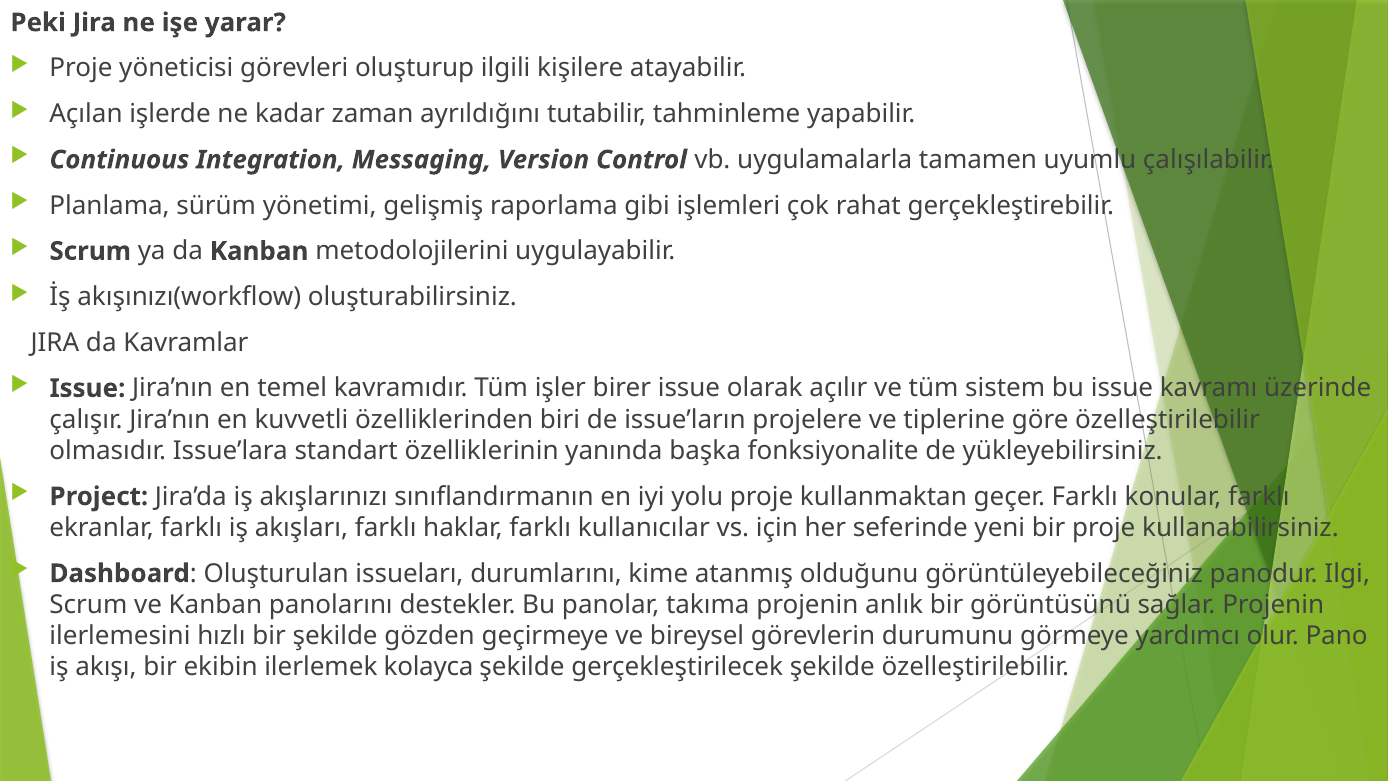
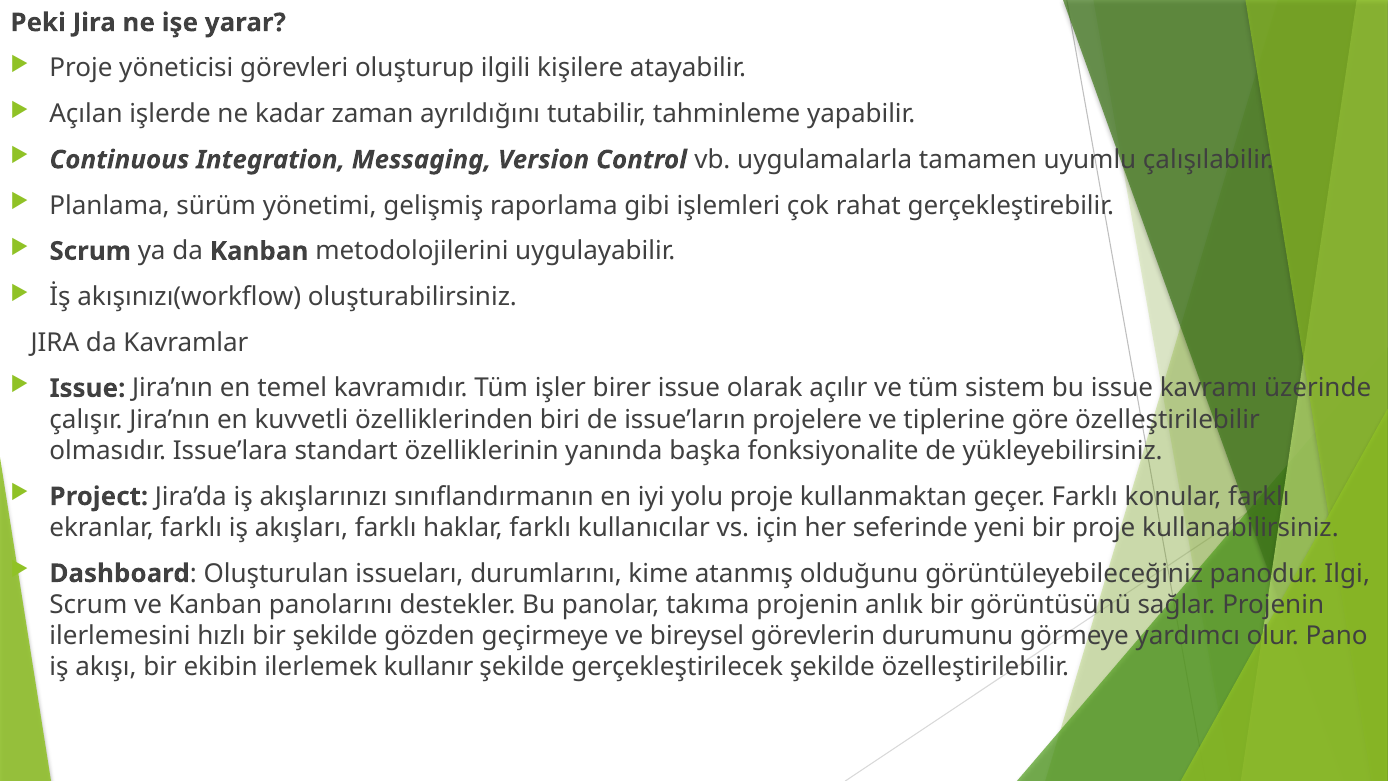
kolayca: kolayca -> kullanır
